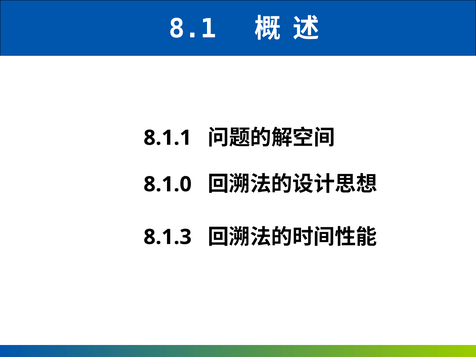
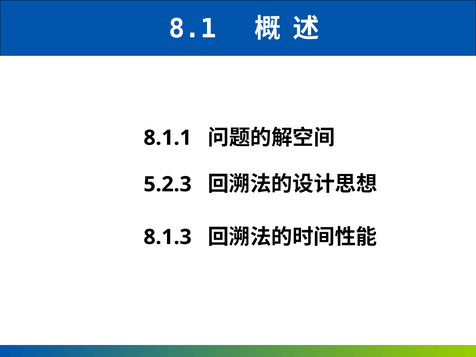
8.1.0: 8.1.0 -> 5.2.3
